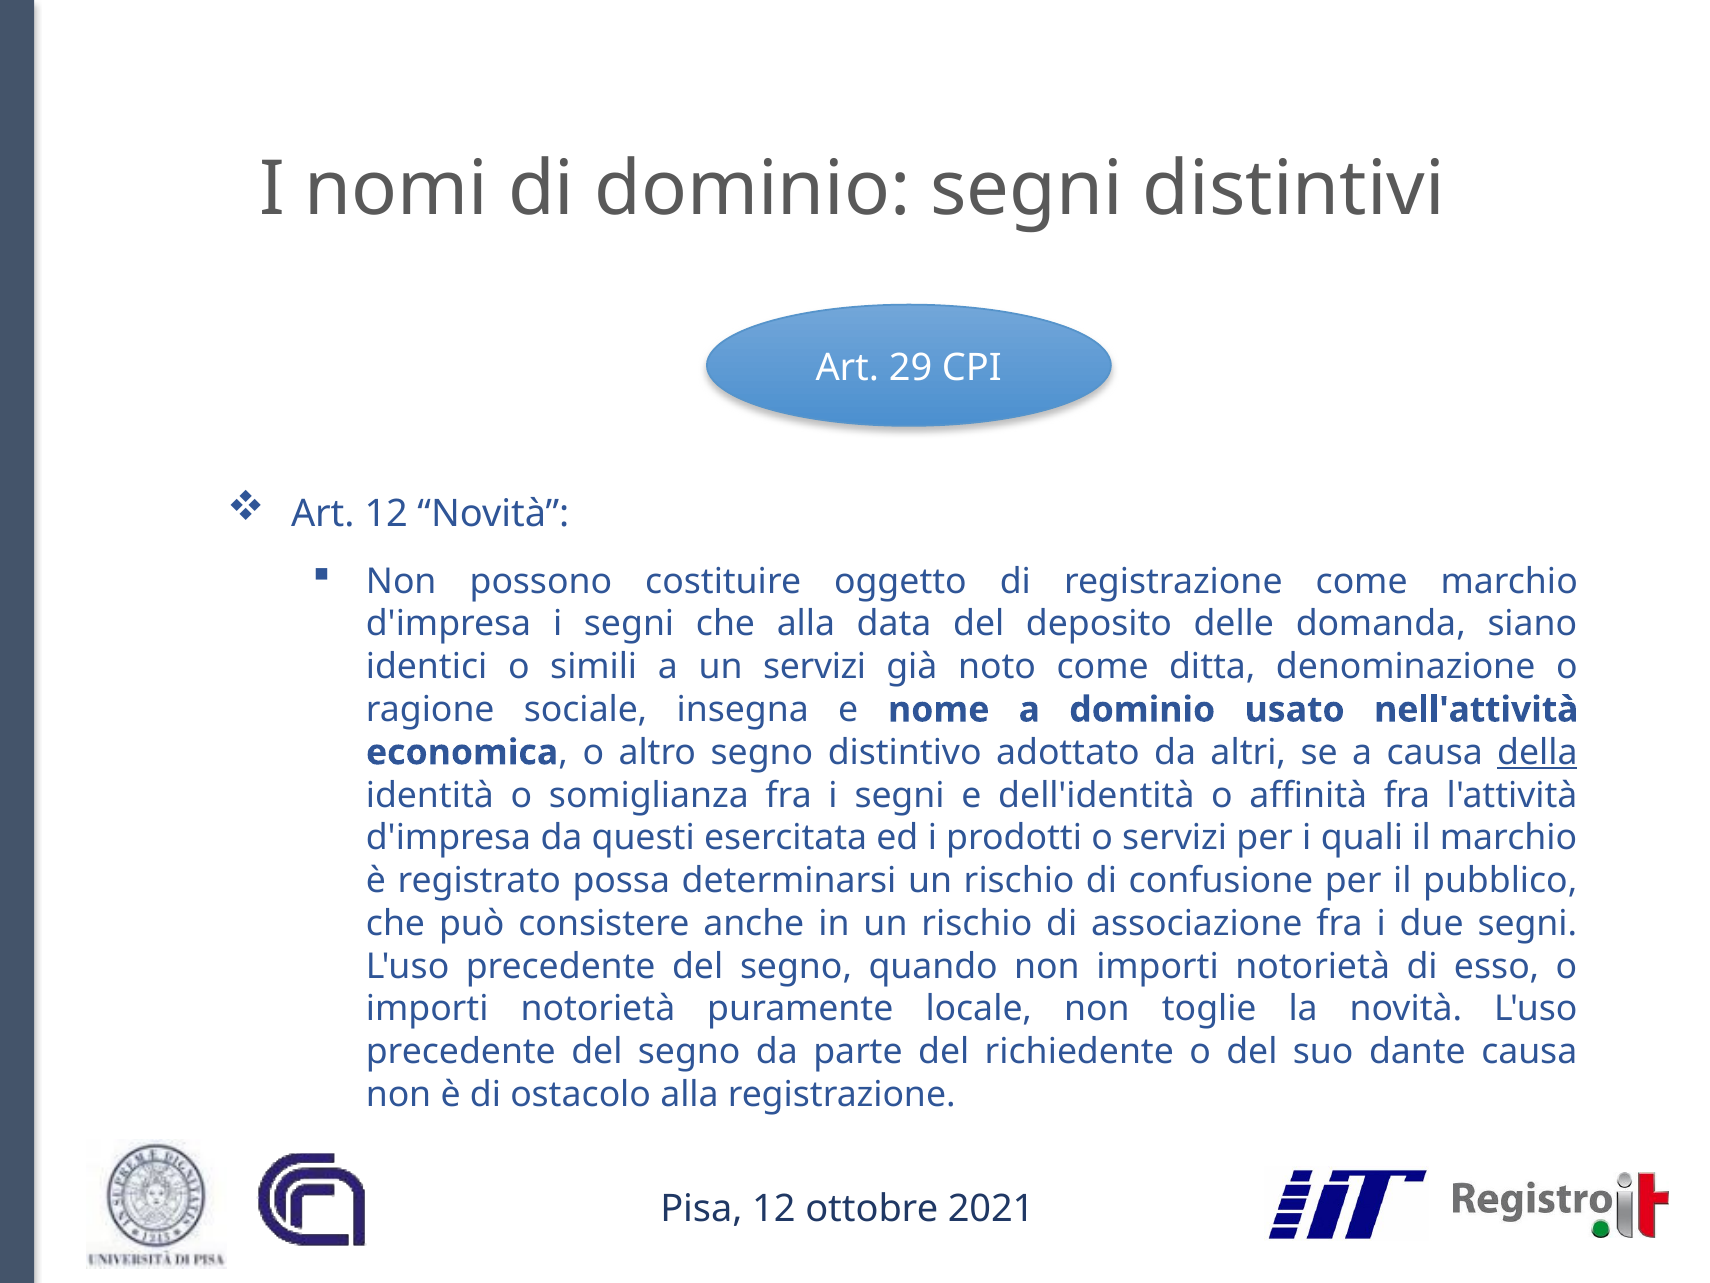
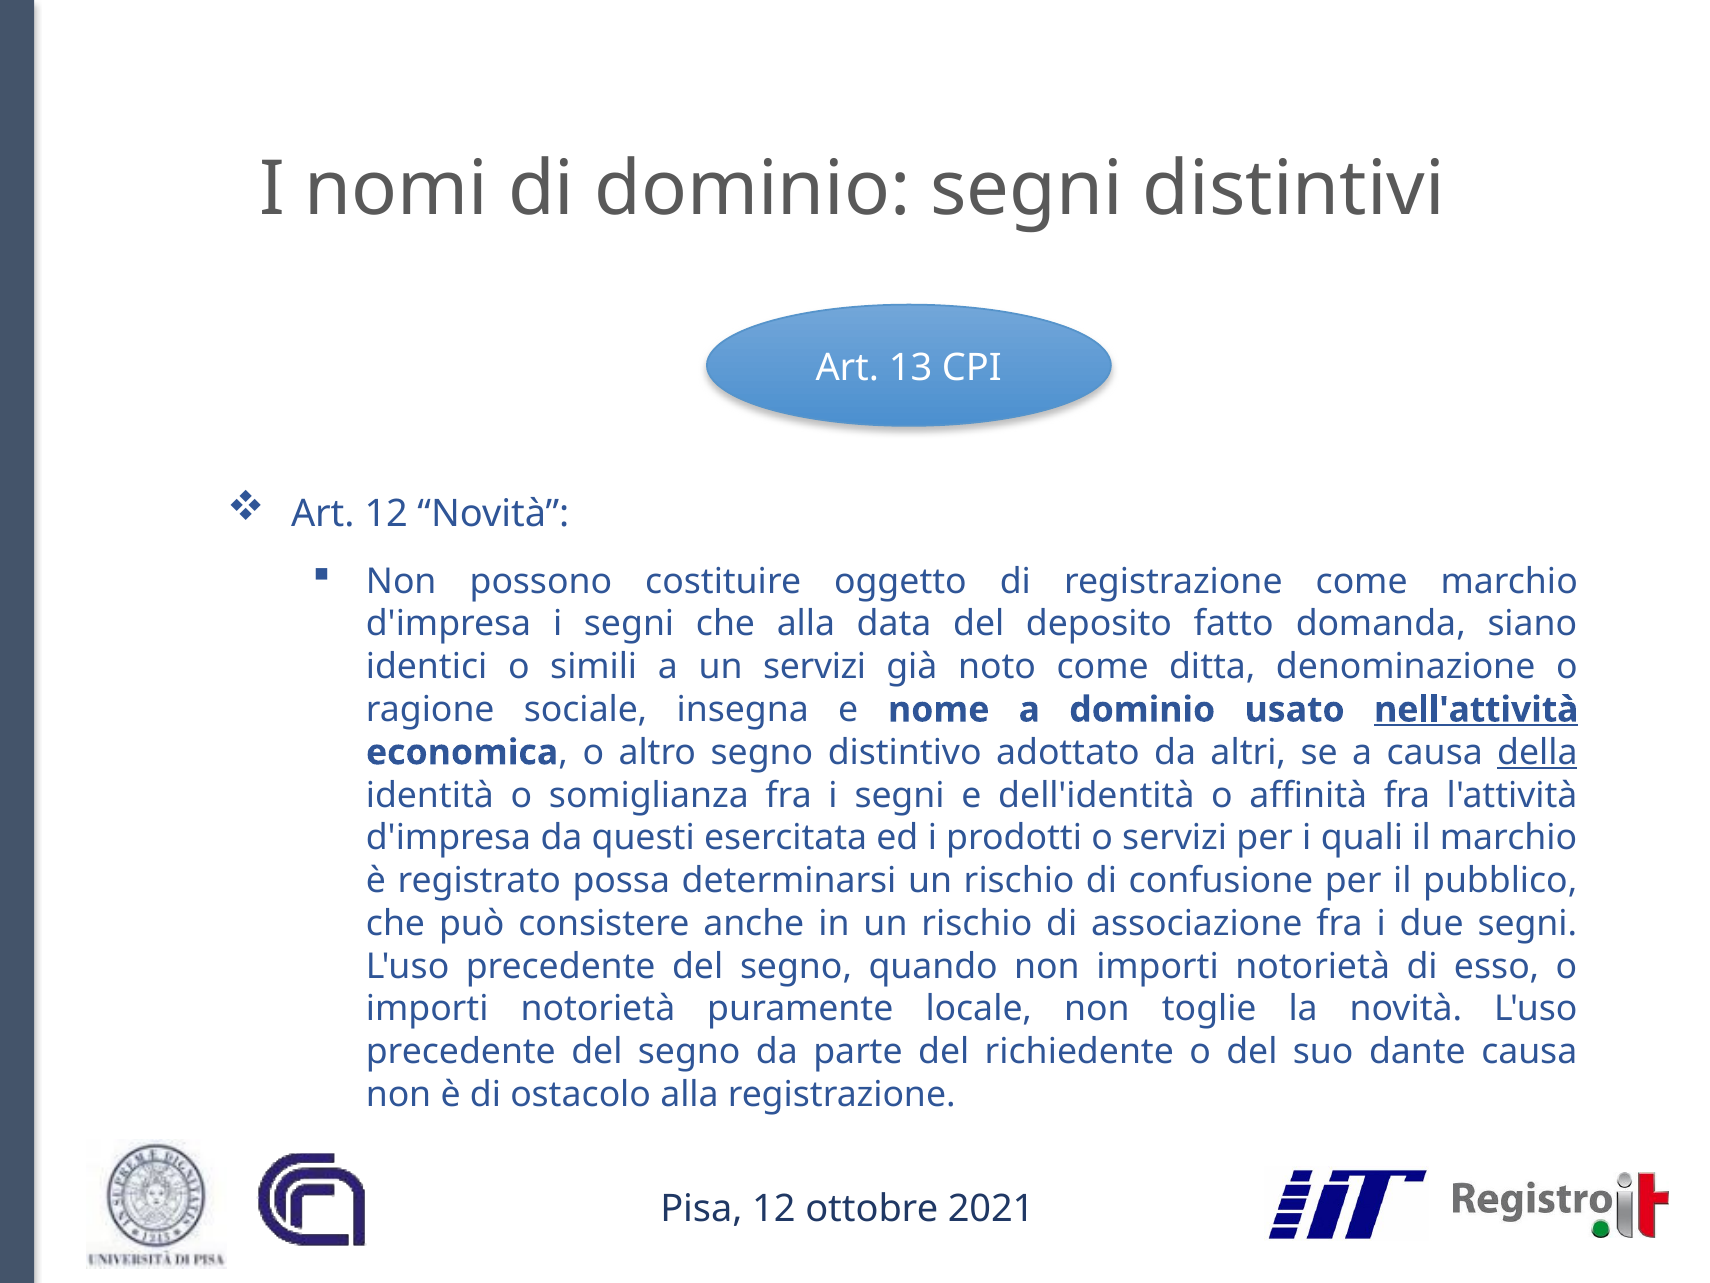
29: 29 -> 13
delle: delle -> fatto
nell'attività underline: none -> present
